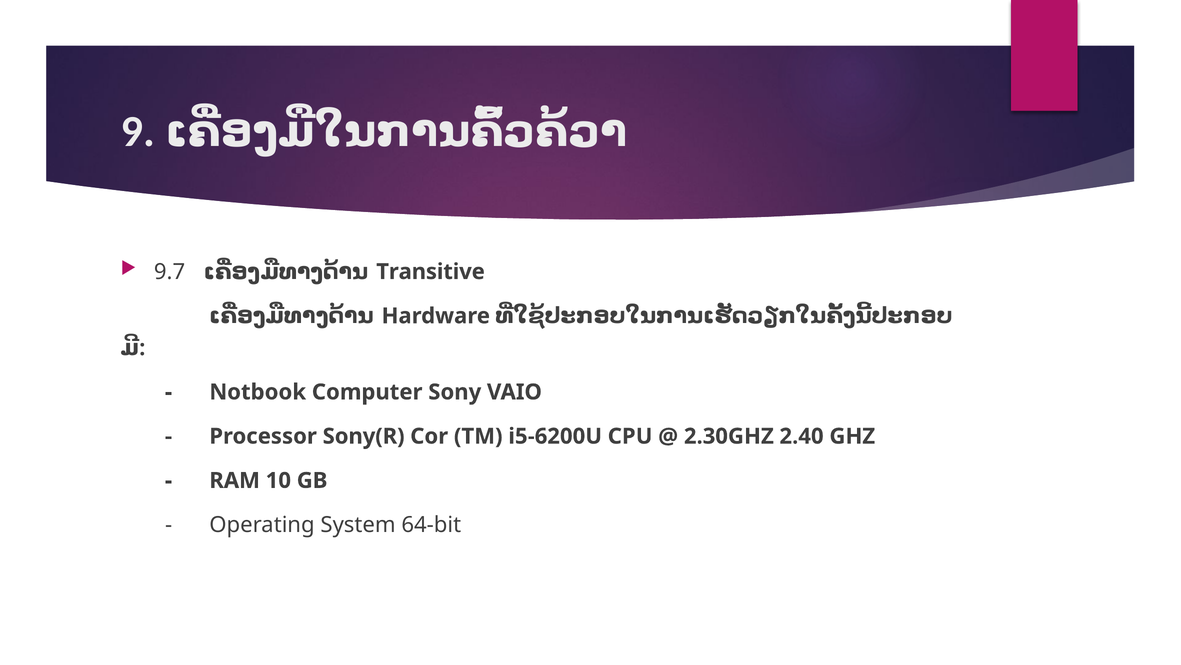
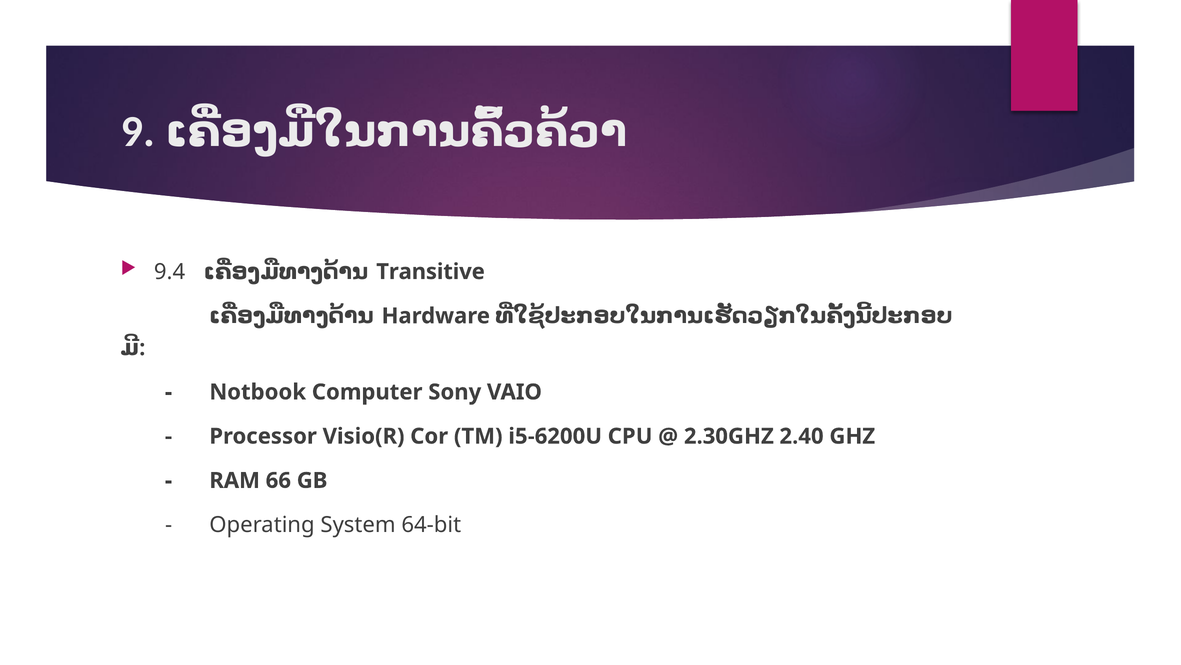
9.7: 9.7 -> 9.4
Sony(R: Sony(R -> Visio(R
10: 10 -> 66
